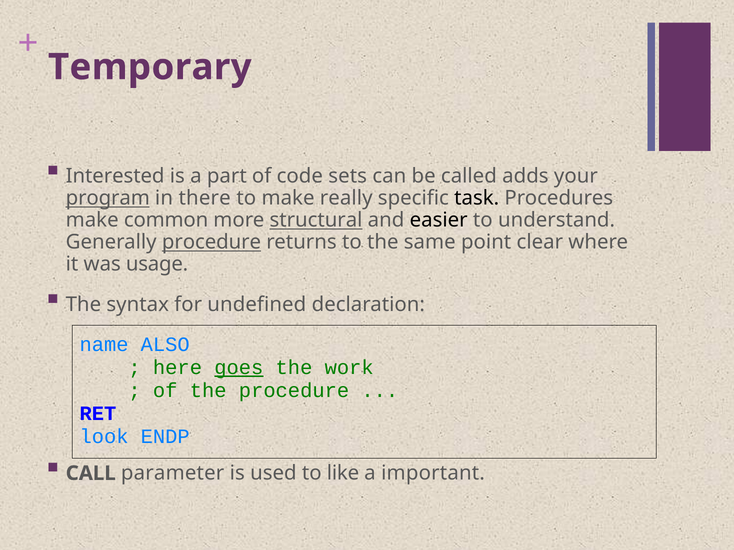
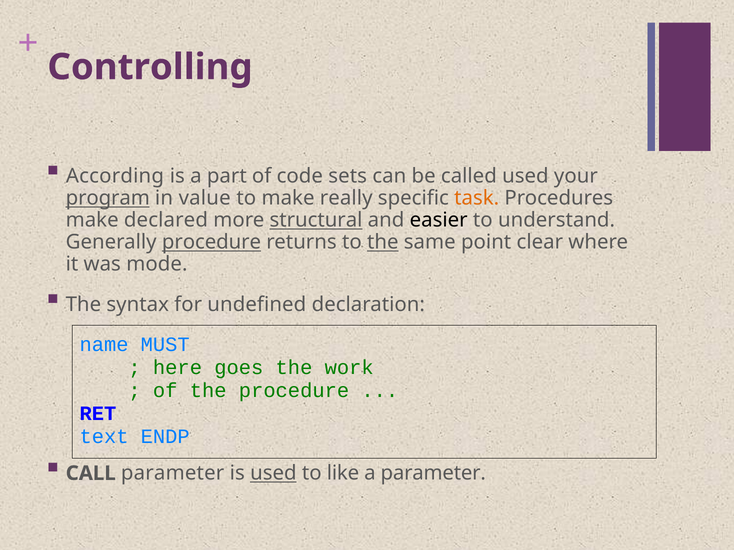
Temporary: Temporary -> Controlling
Interested: Interested -> According
called adds: adds -> used
there: there -> value
task colour: black -> orange
common: common -> declared
the at (383, 242) underline: none -> present
usage: usage -> mode
ALSO: ALSO -> MUST
goes underline: present -> none
look: look -> text
used at (273, 474) underline: none -> present
a important: important -> parameter
